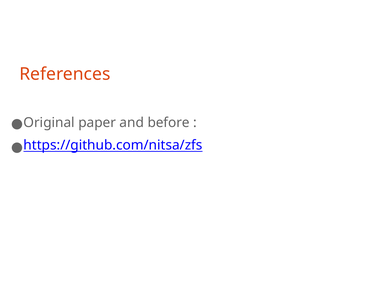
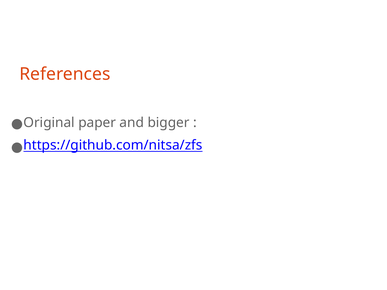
before: before -> bigger
